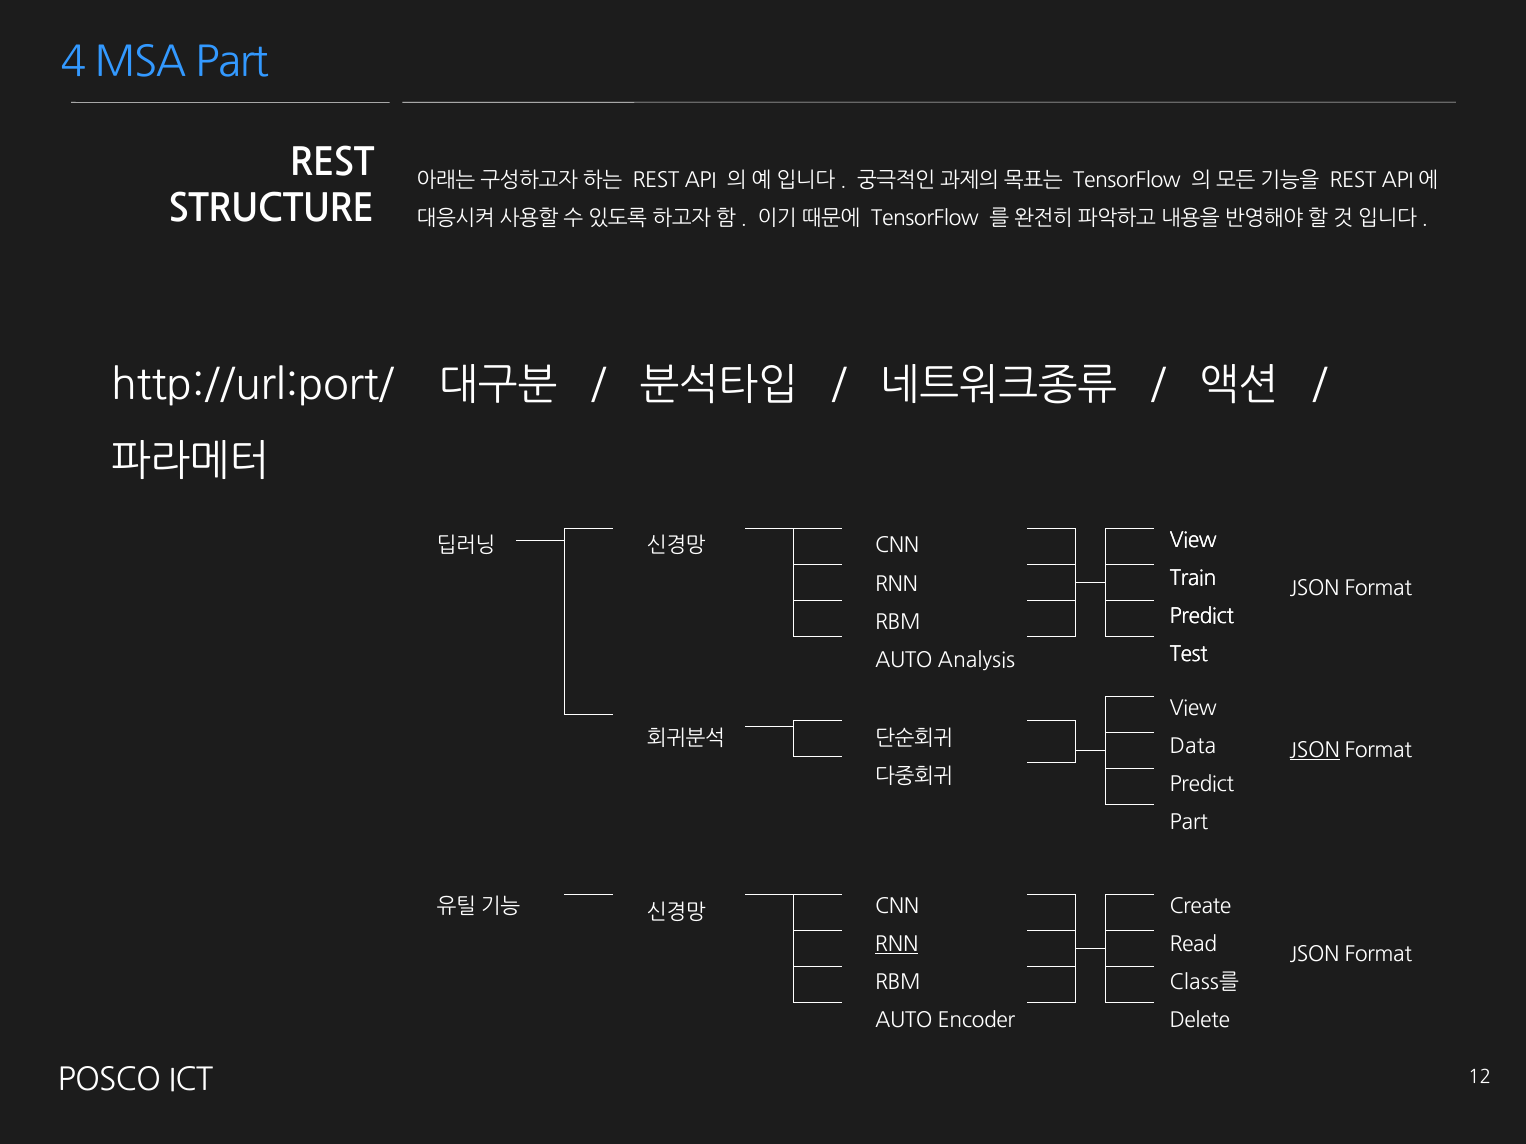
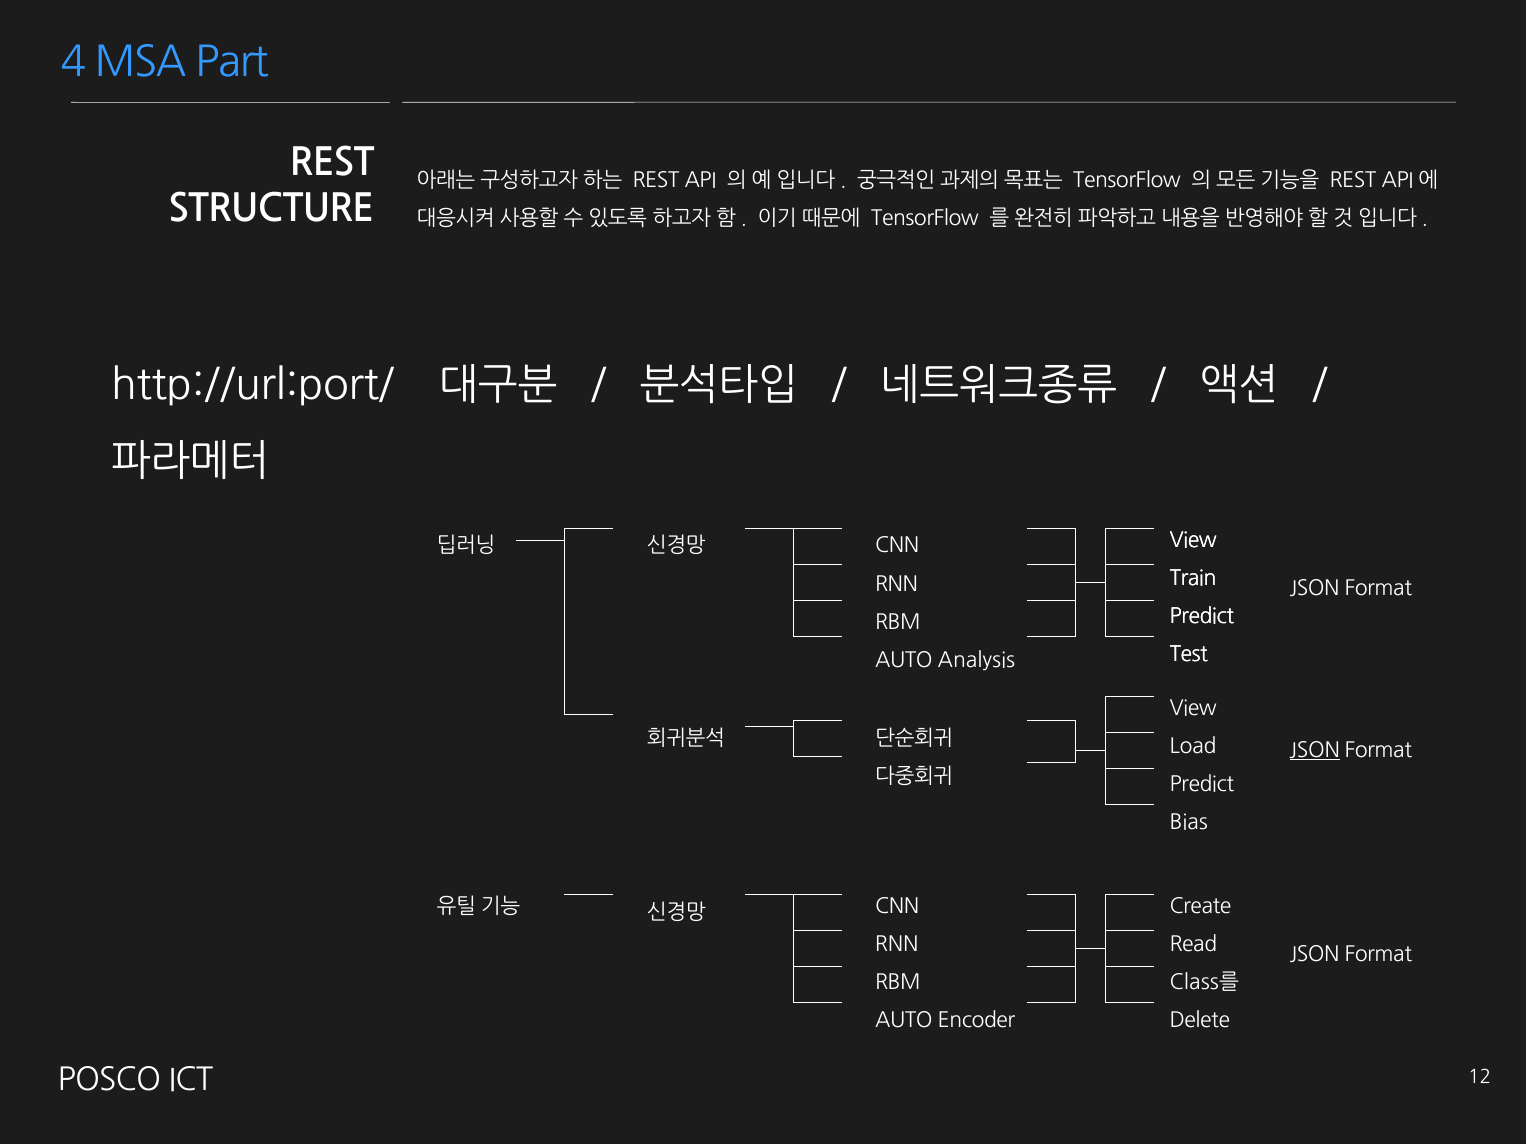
Data: Data -> Load
Part at (1189, 823): Part -> Bias
RNN at (897, 945) underline: present -> none
